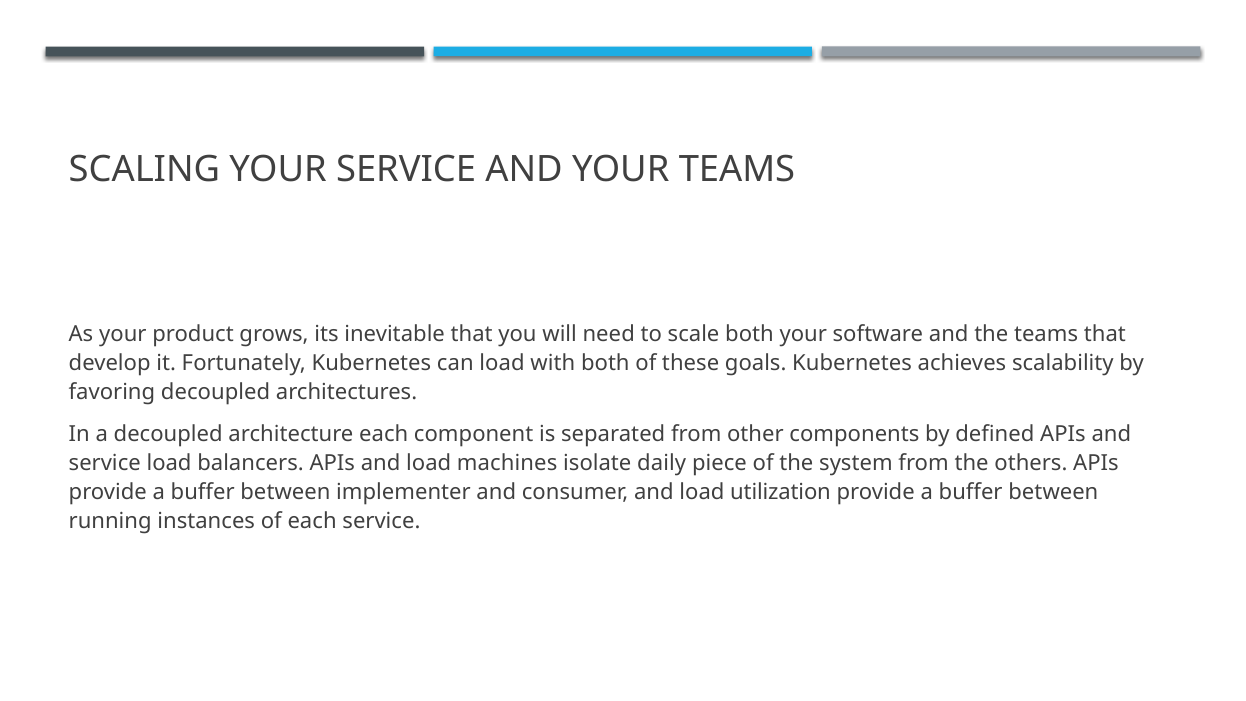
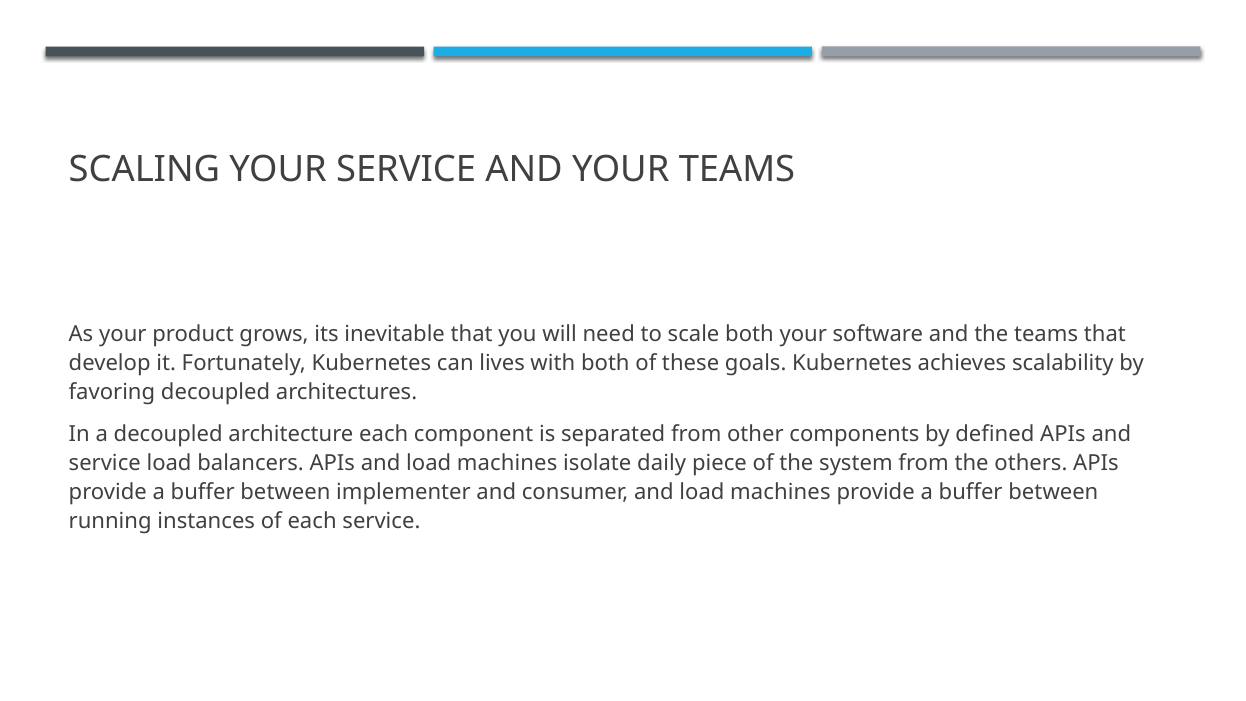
can load: load -> lives
consumer and load utilization: utilization -> machines
